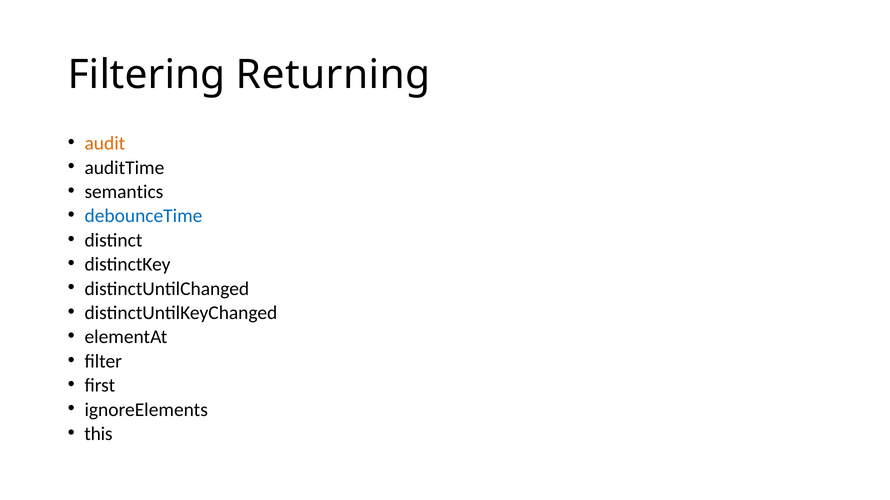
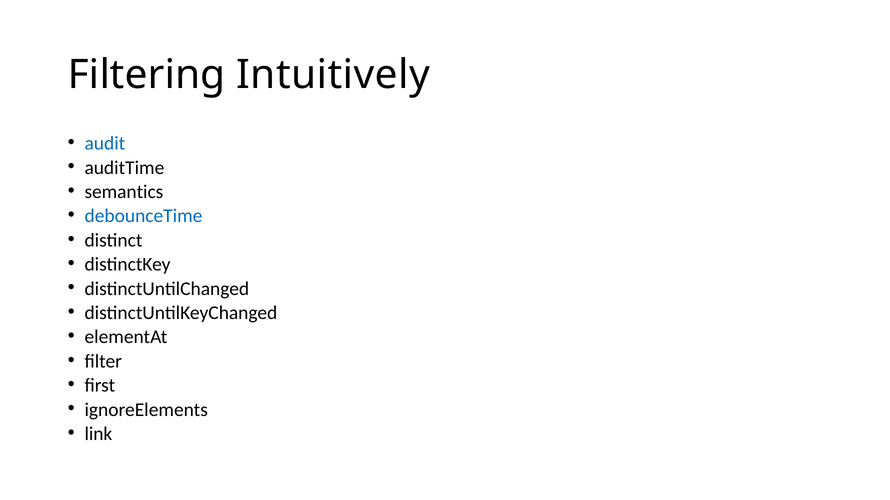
Returning: Returning -> Intuitively
audit colour: orange -> blue
this: this -> link
